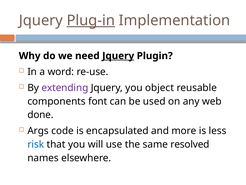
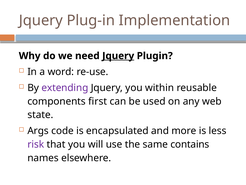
Plug-in underline: present -> none
object: object -> within
font: font -> first
done: done -> state
risk colour: blue -> purple
resolved: resolved -> contains
